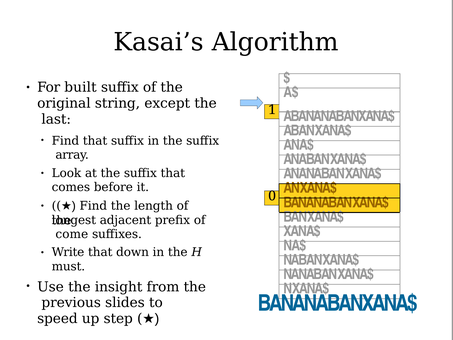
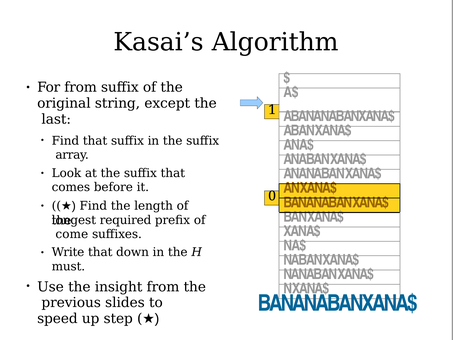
For built: built -> from
adjacent: adjacent -> required
